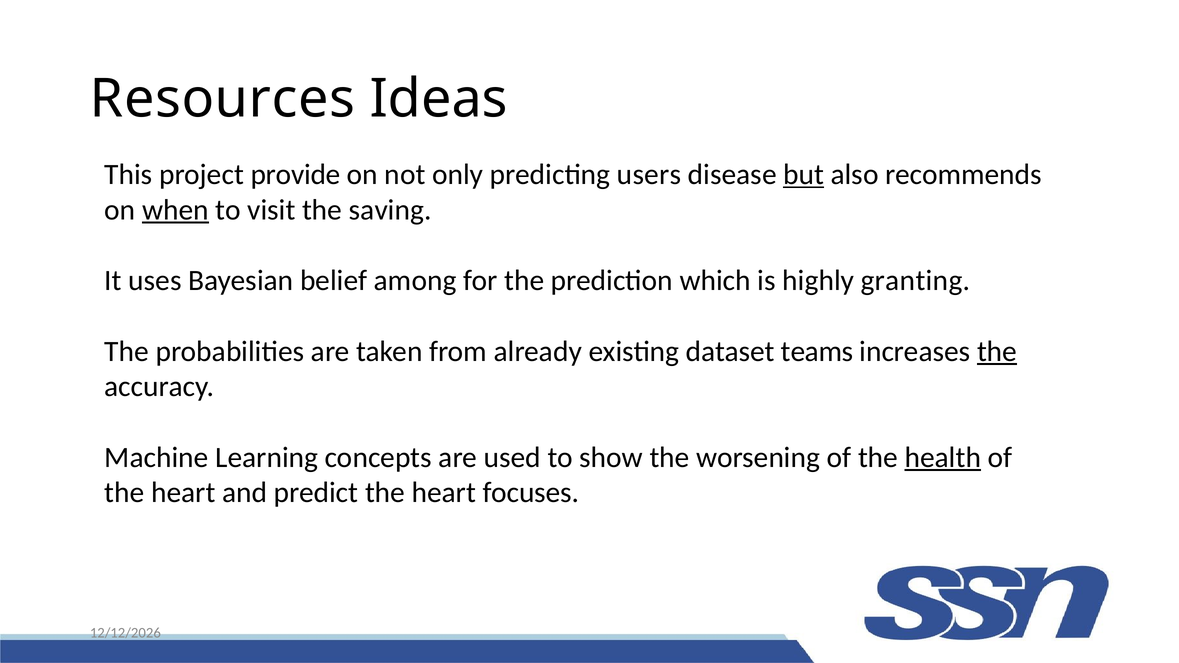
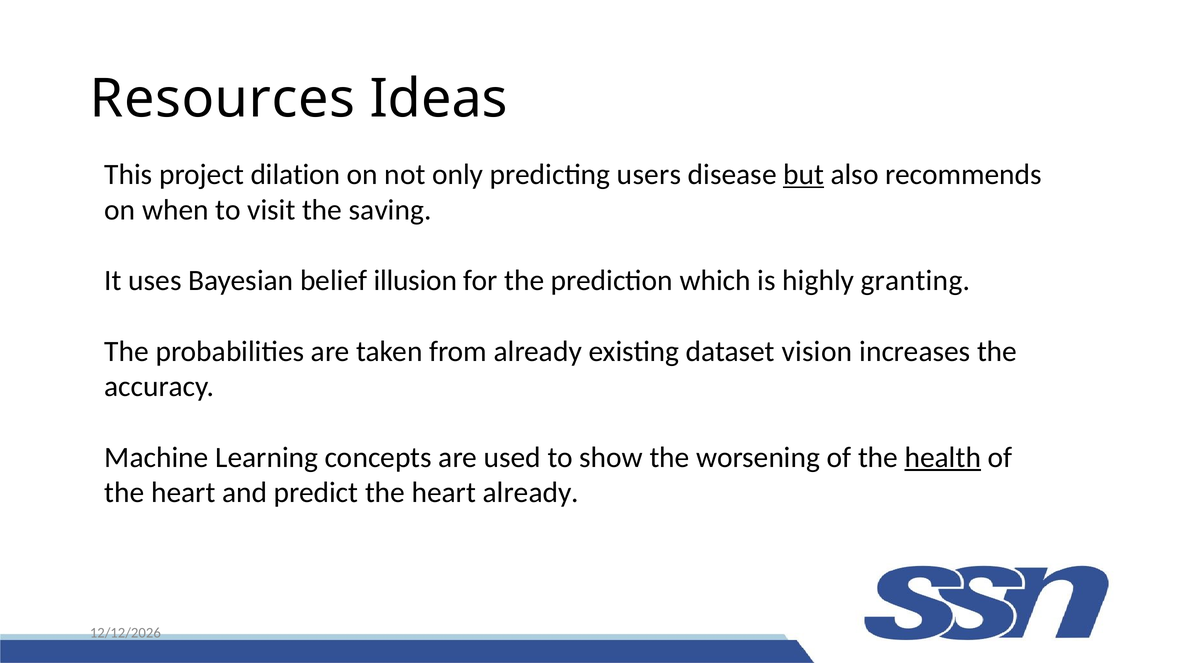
provide: provide -> dilation
when underline: present -> none
among: among -> illusion
teams: teams -> vision
the at (997, 351) underline: present -> none
heart focuses: focuses -> already
